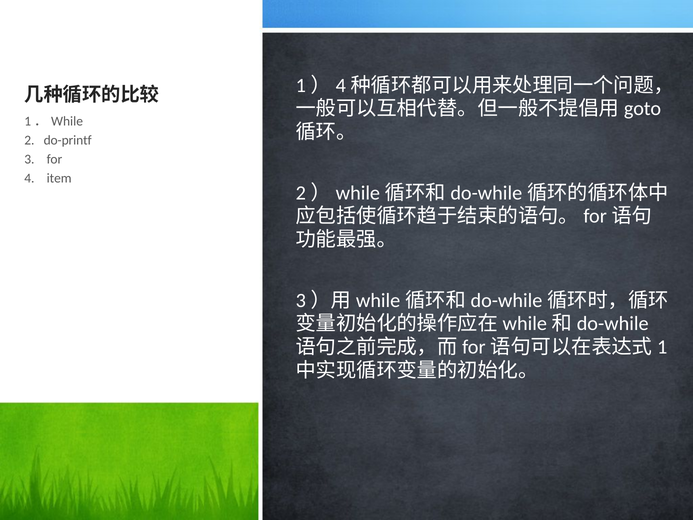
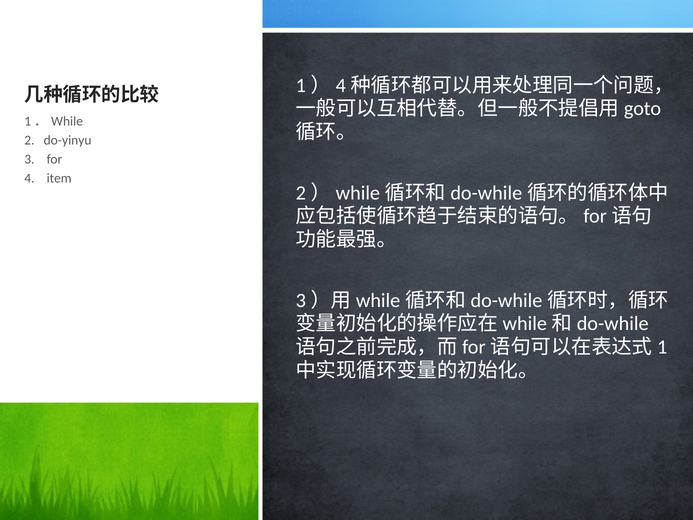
do-printf: do-printf -> do-yinyu
